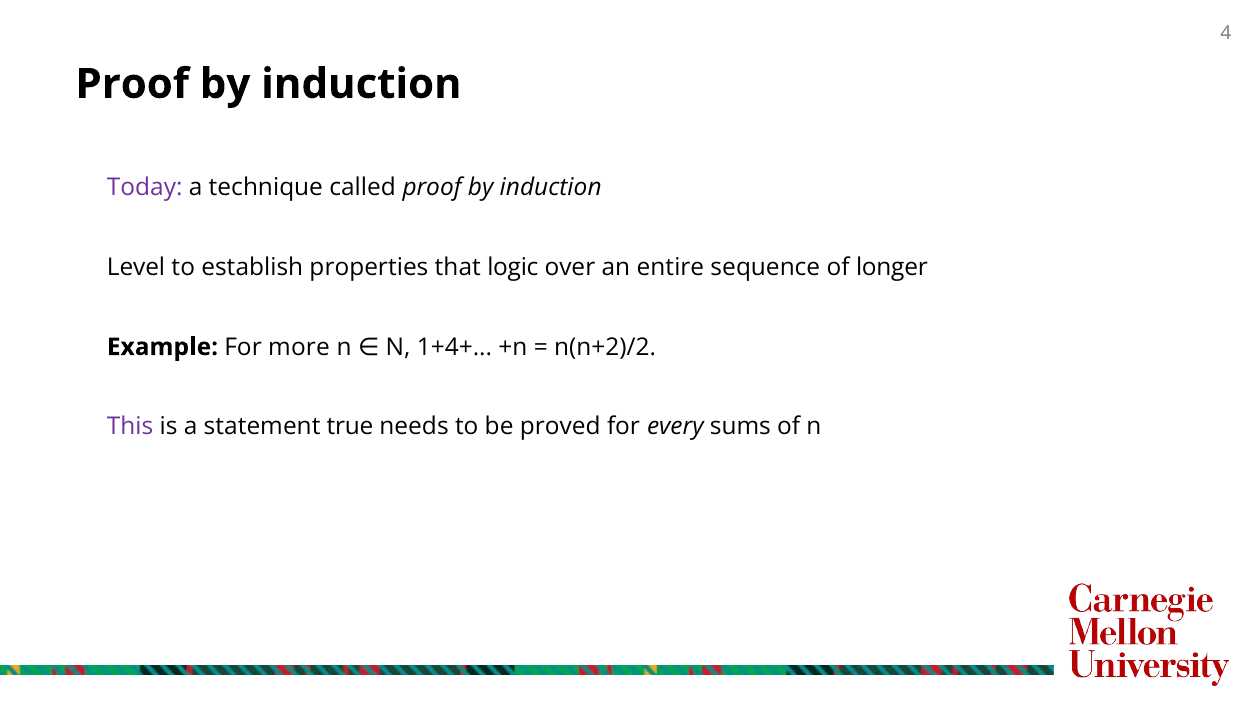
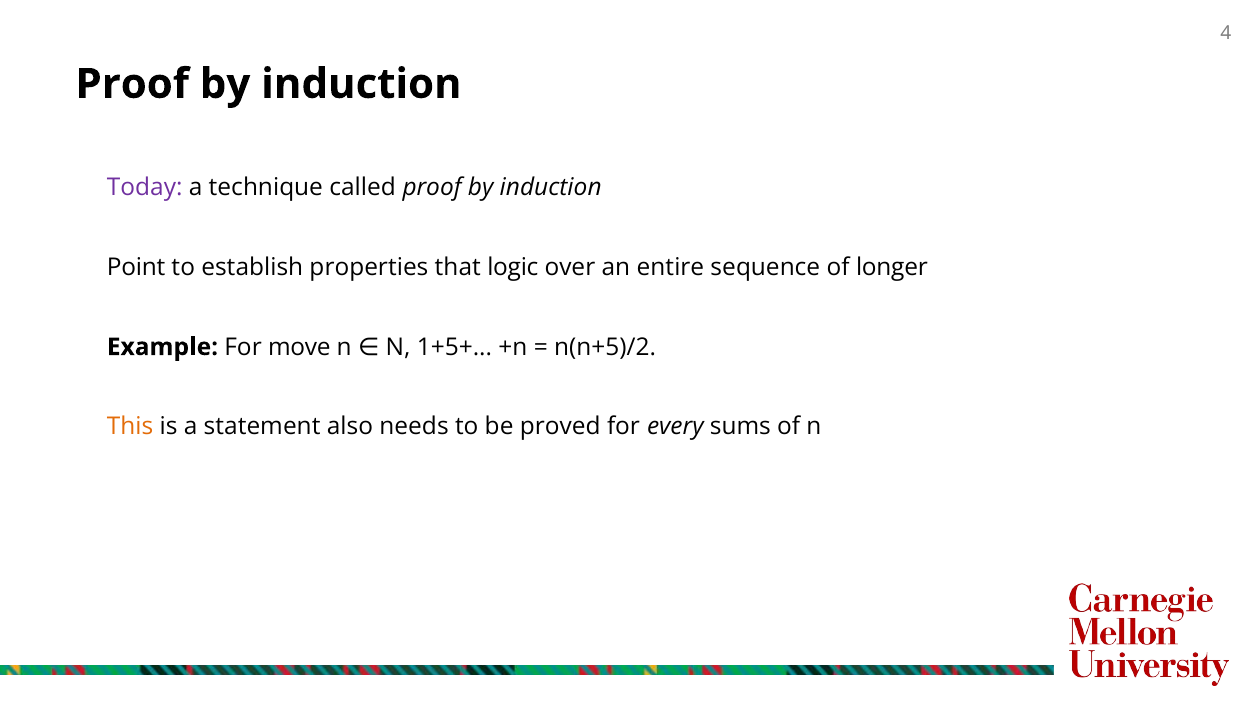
Level: Level -> Point
more: more -> move
1+4+: 1+4+ -> 1+5+
n(n+2)/2: n(n+2)/2 -> n(n+5)/2
This colour: purple -> orange
true: true -> also
